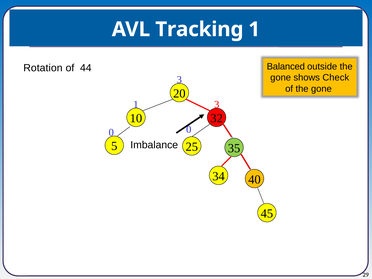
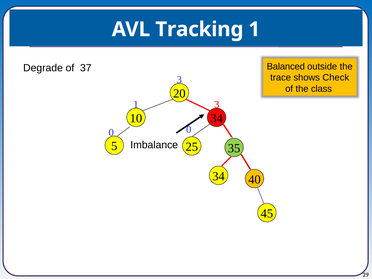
Rotation: Rotation -> Degrade
44: 44 -> 37
gone at (281, 78): gone -> trace
of the gone: gone -> class
10 32: 32 -> 34
